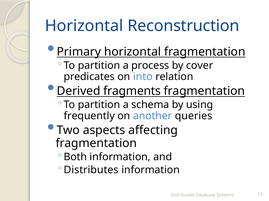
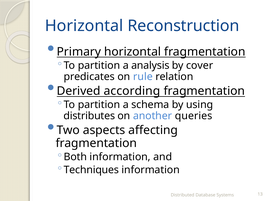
process: process -> analysis
into: into -> rule
fragments: fragments -> according
frequently: frequently -> distributes
Distributes: Distributes -> Techniques
